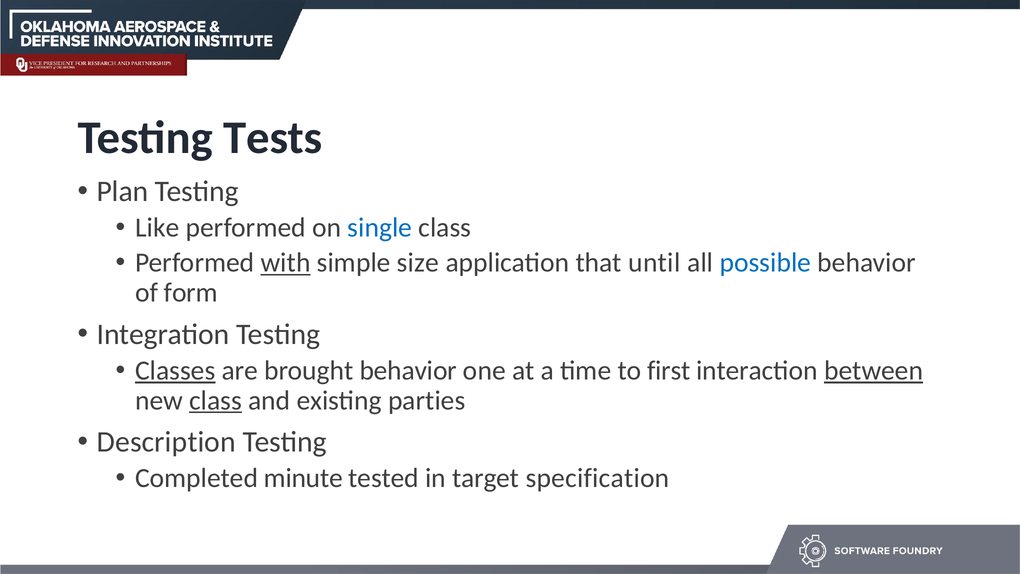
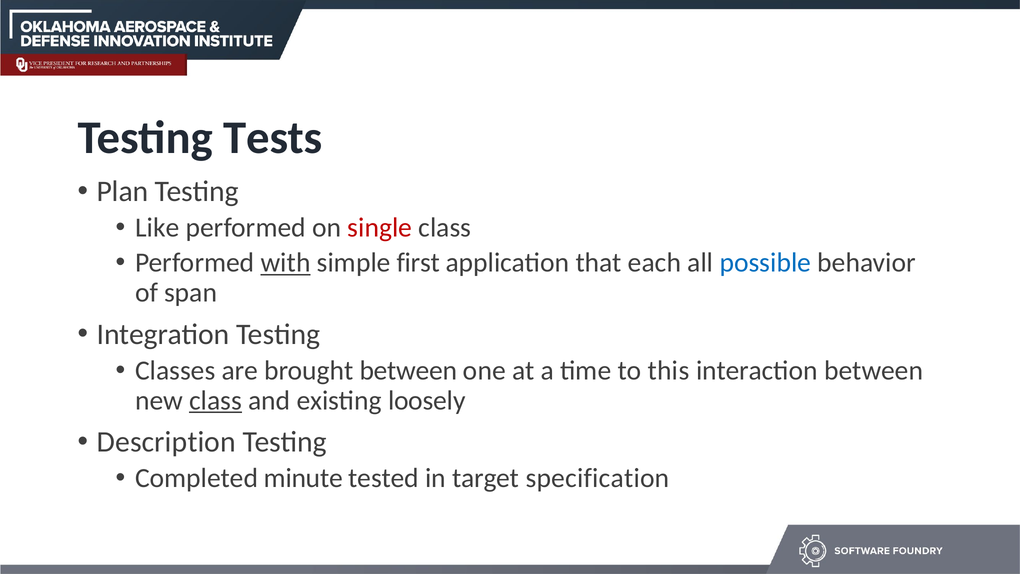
single colour: blue -> red
size: size -> first
until: until -> each
form: form -> span
Classes underline: present -> none
brought behavior: behavior -> between
first: first -> this
between at (874, 370) underline: present -> none
parties: parties -> loosely
